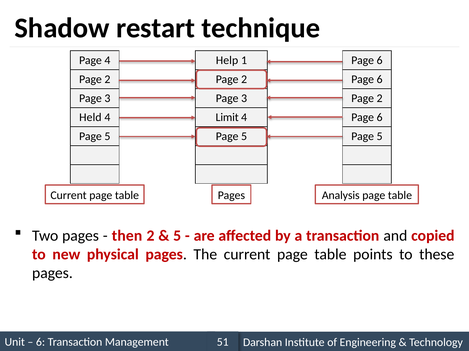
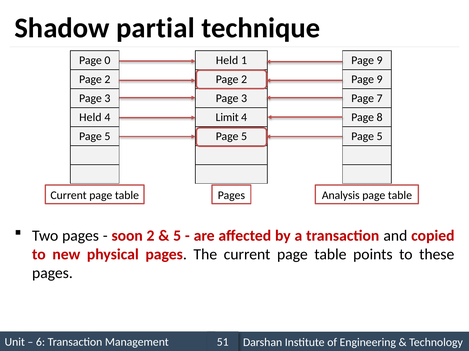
restart: restart -> partial
Page 4: 4 -> 0
Help at (227, 60): Help -> Held
6 at (380, 60): 6 -> 9
6 at (380, 79): 6 -> 9
2 at (380, 98): 2 -> 7
6 at (380, 118): 6 -> 8
then: then -> soon
